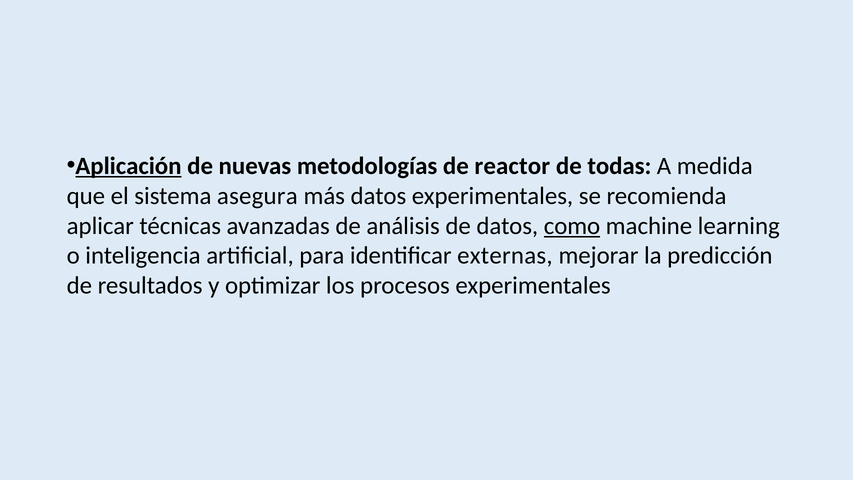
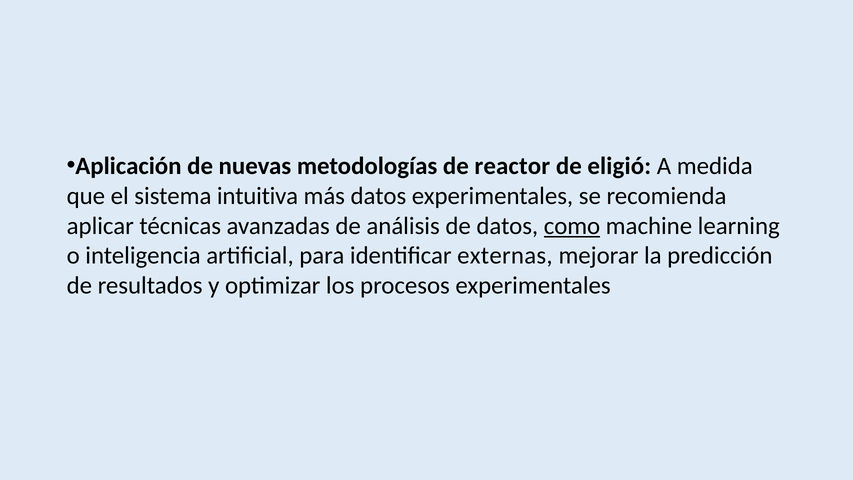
Aplicación underline: present -> none
todas: todas -> eligió
asegura: asegura -> intuitiva
